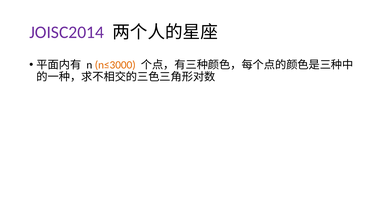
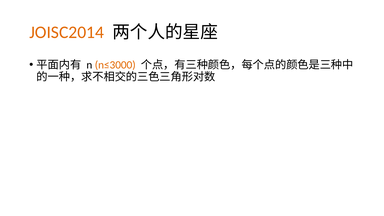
JOISC2014 colour: purple -> orange
